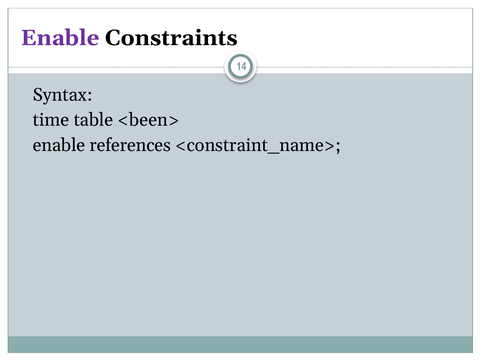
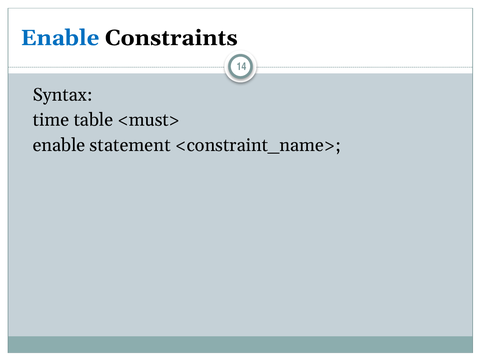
Enable at (60, 38) colour: purple -> blue
<been>: <been> -> <must>
references: references -> statement
